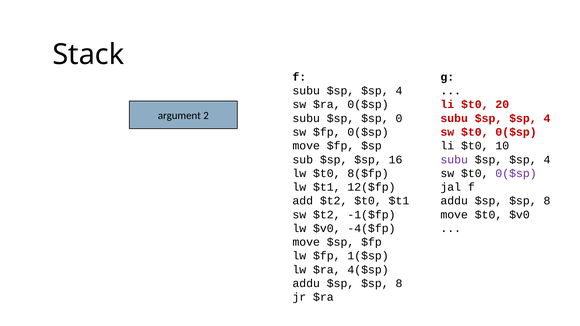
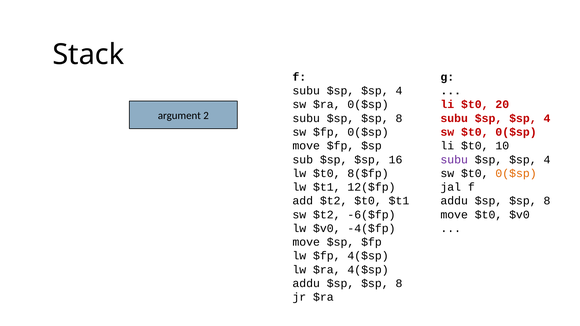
subu $sp $sp 0: 0 -> 8
0($sp at (516, 173) colour: purple -> orange
-1($fp: -1($fp -> -6($fp
$fp 1($sp: 1($sp -> 4($sp
